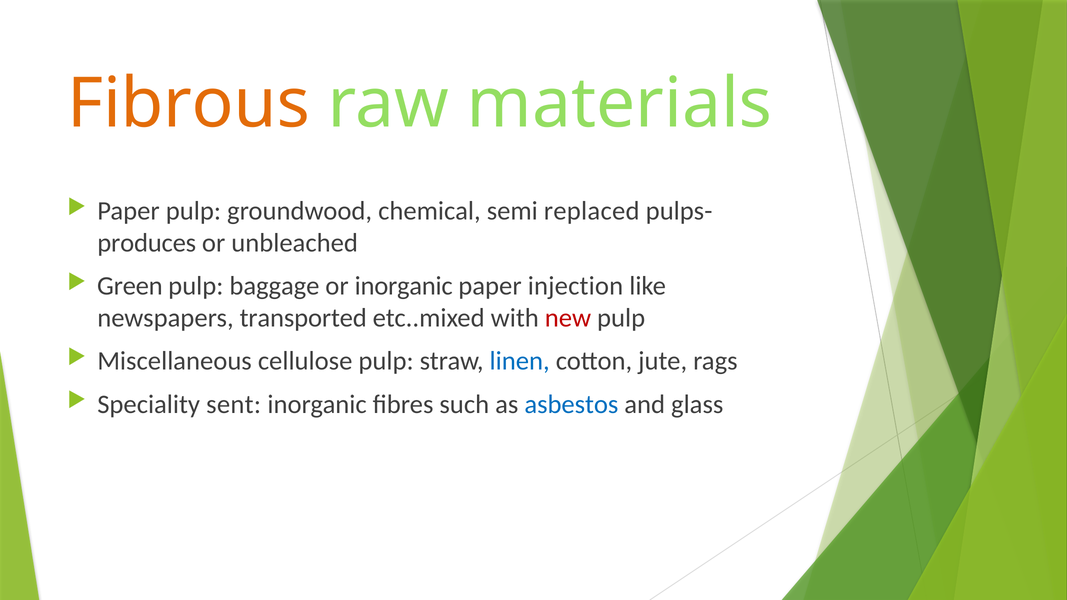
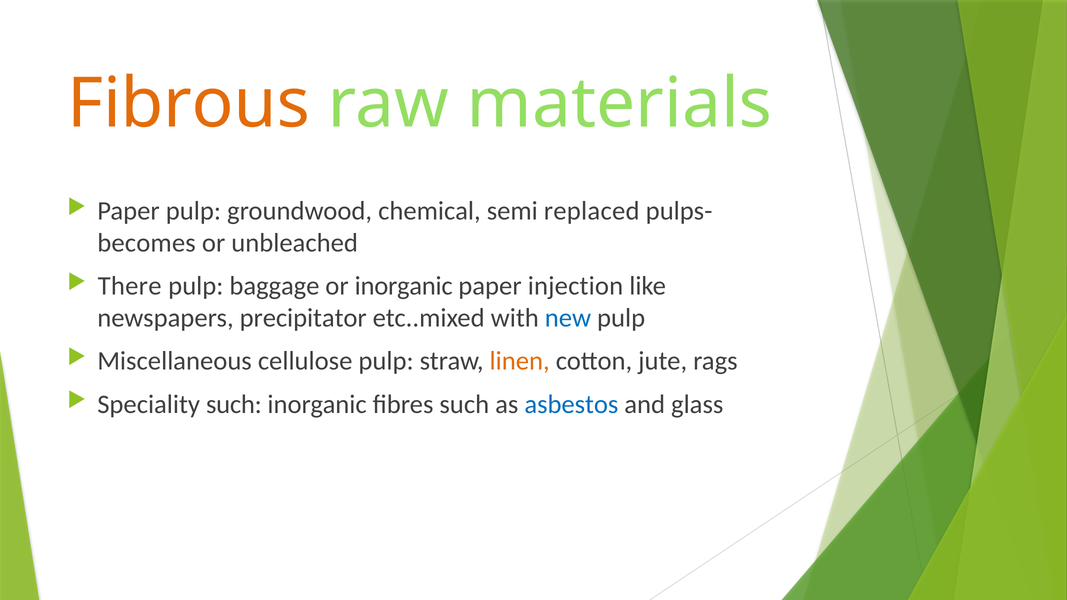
produces: produces -> becomes
Green: Green -> There
transported: transported -> precipitator
new colour: red -> blue
linen colour: blue -> orange
Speciality sent: sent -> such
